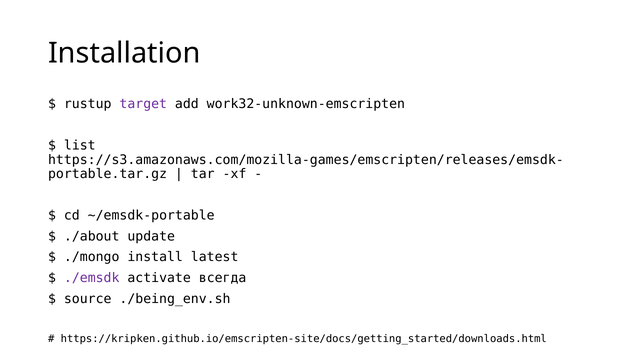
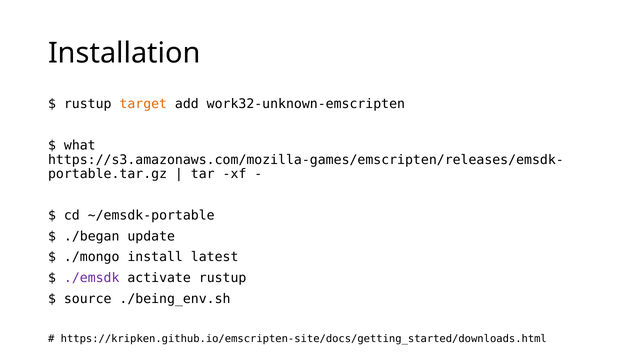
target colour: purple -> orange
list: list -> what
./about: ./about -> ./began
activate всегда: всегда -> rustup
